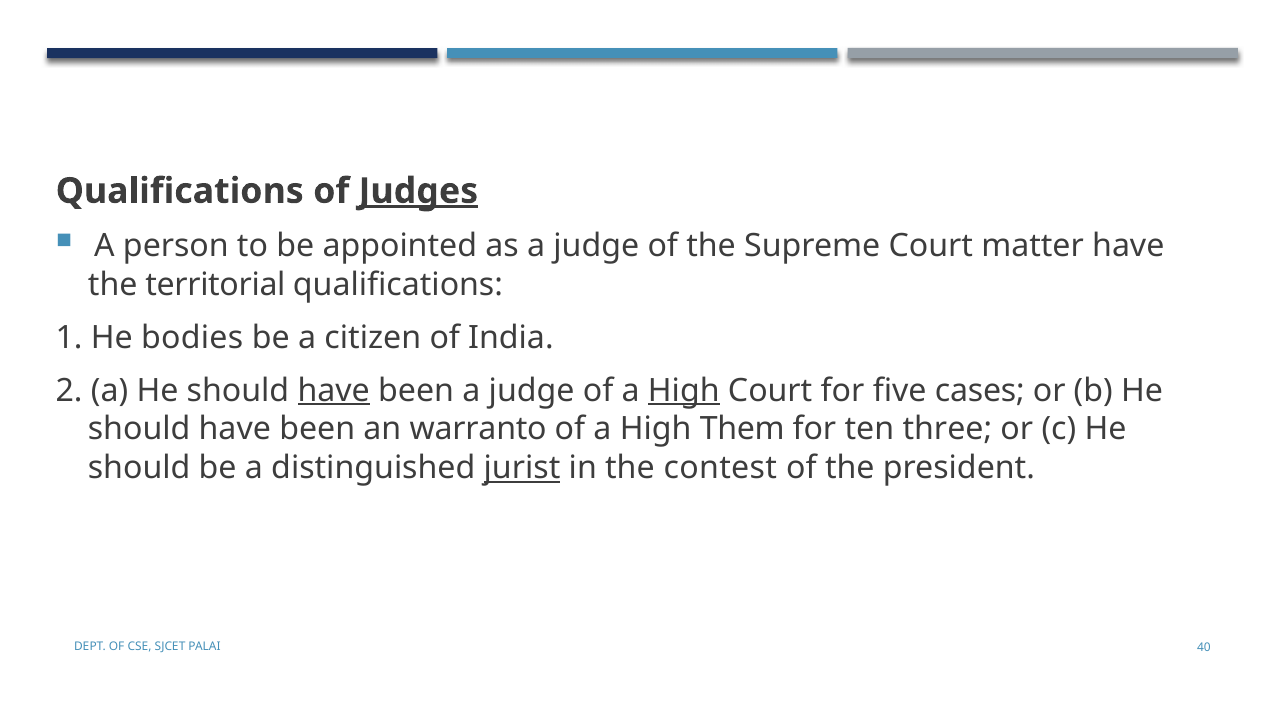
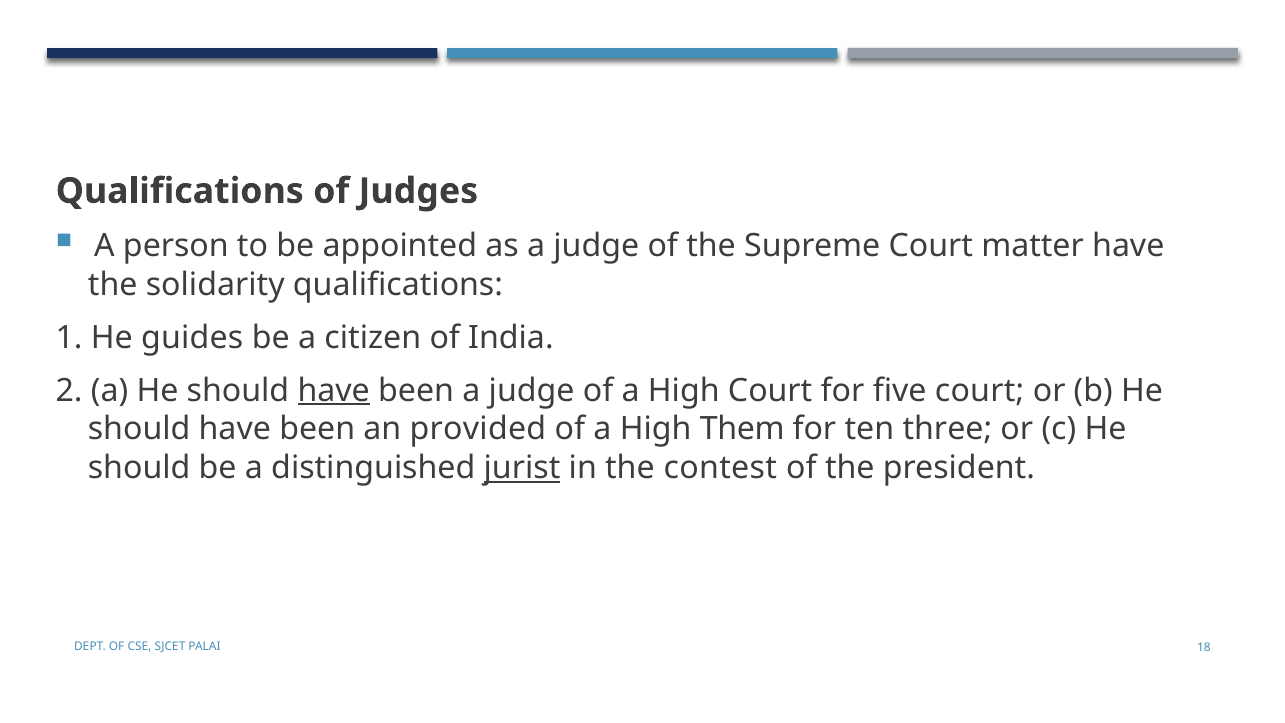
Judges underline: present -> none
territorial: territorial -> solidarity
bodies: bodies -> guides
High at (684, 391) underline: present -> none
five cases: cases -> court
warranto: warranto -> provided
40: 40 -> 18
